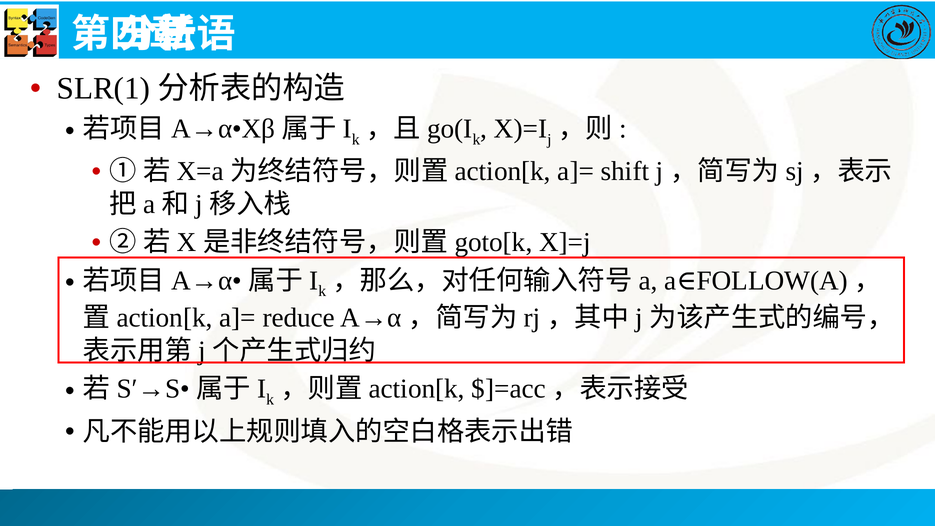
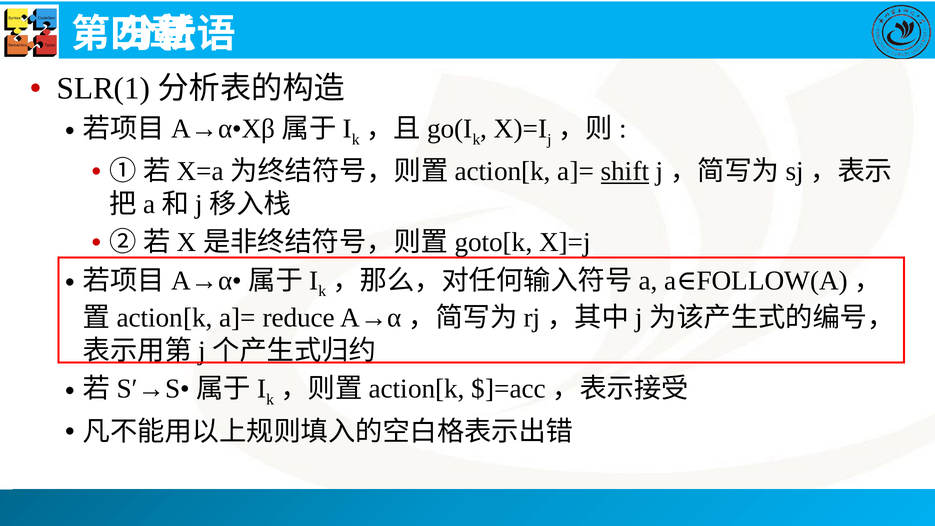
shift underline: none -> present
